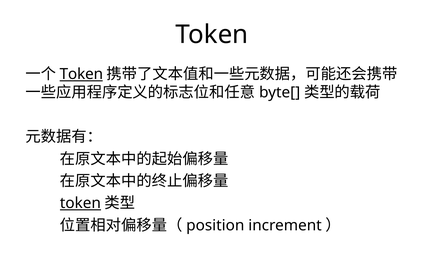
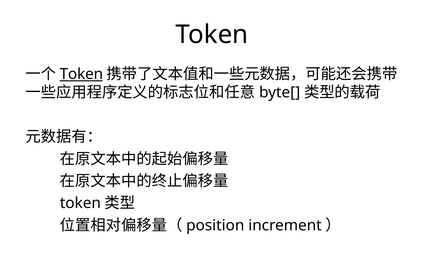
token at (80, 203) underline: present -> none
